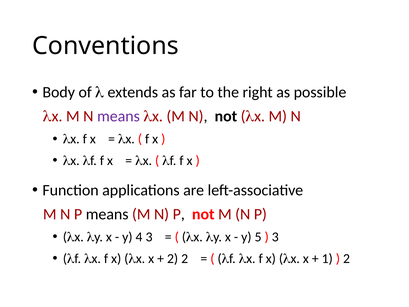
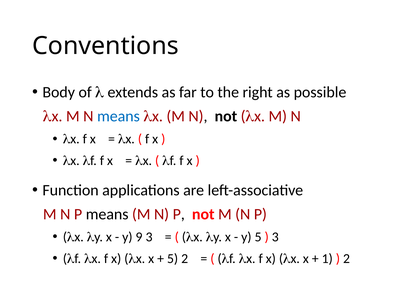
means at (118, 116) colour: purple -> blue
4: 4 -> 9
2 at (173, 258): 2 -> 5
